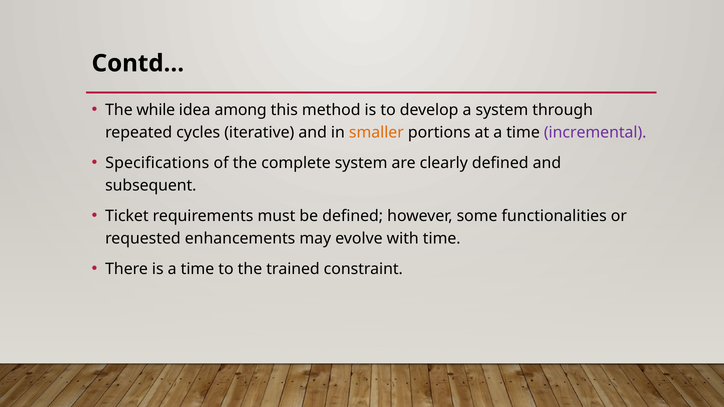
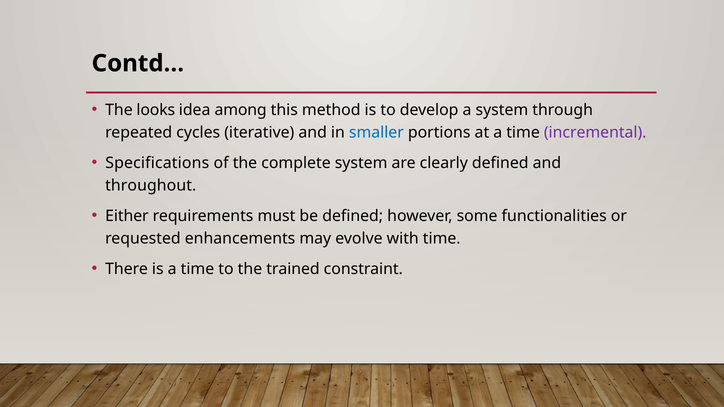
while: while -> looks
smaller colour: orange -> blue
subsequent: subsequent -> throughout
Ticket: Ticket -> Either
